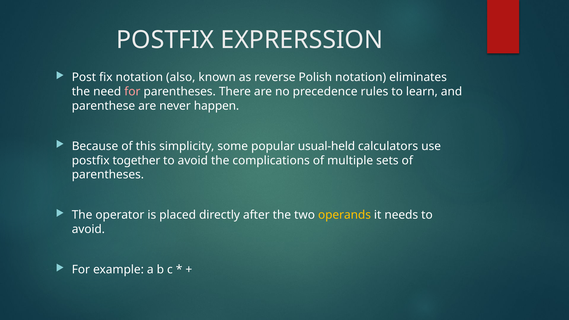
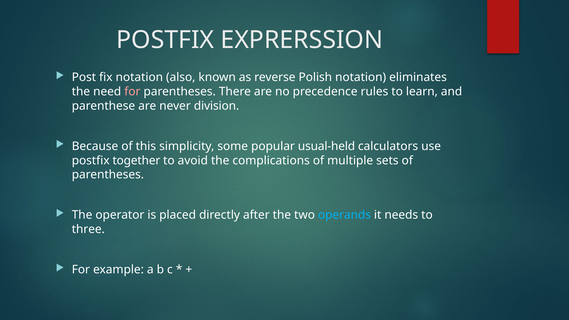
happen: happen -> division
operands colour: yellow -> light blue
avoid at (88, 229): avoid -> three
